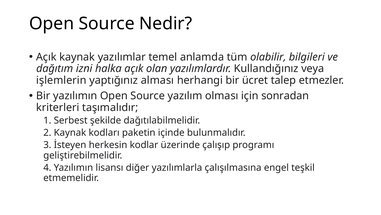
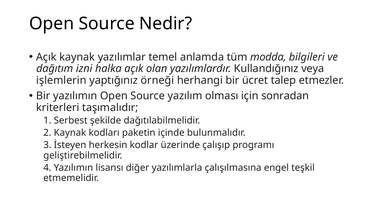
olabilir: olabilir -> modda
alması: alması -> örneği
